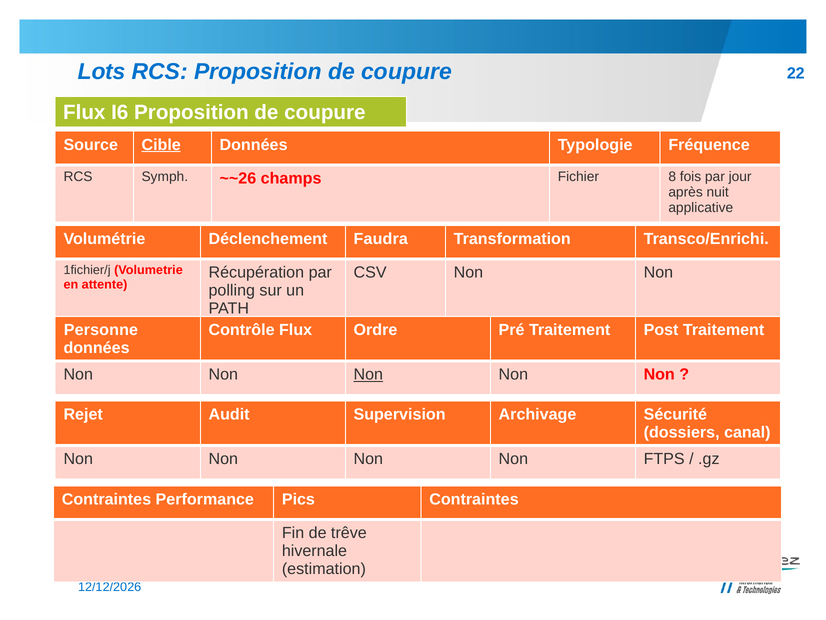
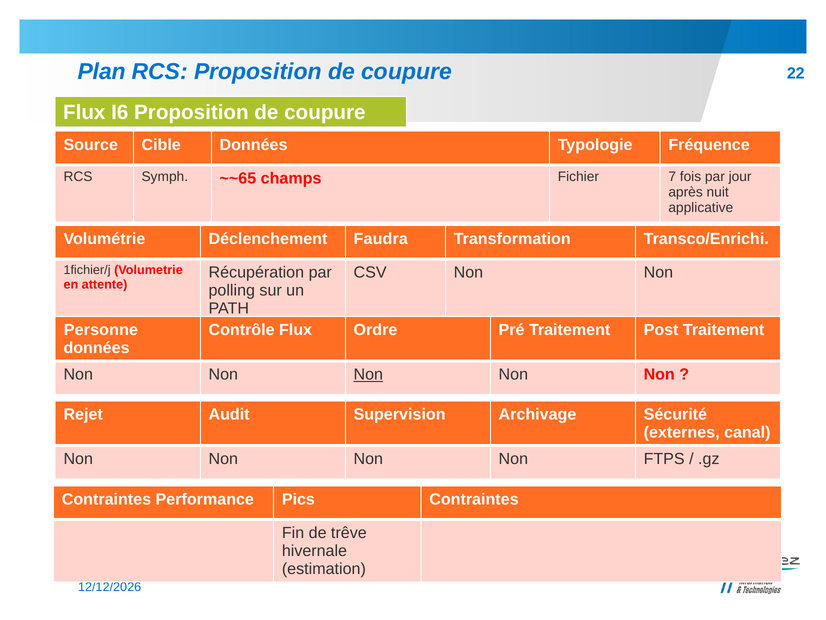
Lots: Lots -> Plan
Cible underline: present -> none
~~26: ~~26 -> ~~65
8: 8 -> 7
dossiers: dossiers -> externes
